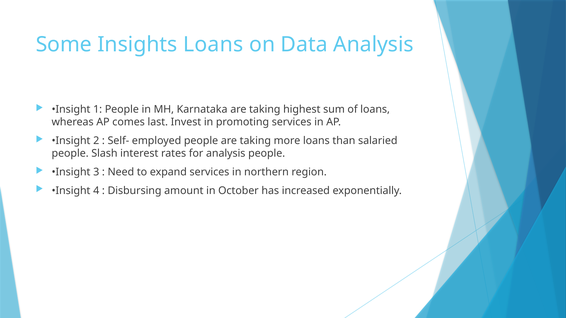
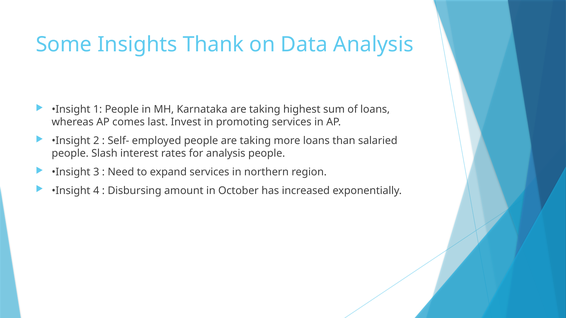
Insights Loans: Loans -> Thank
